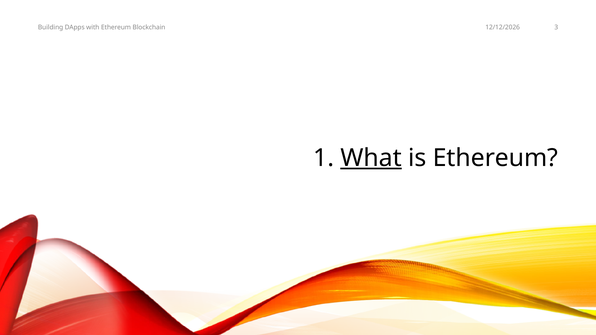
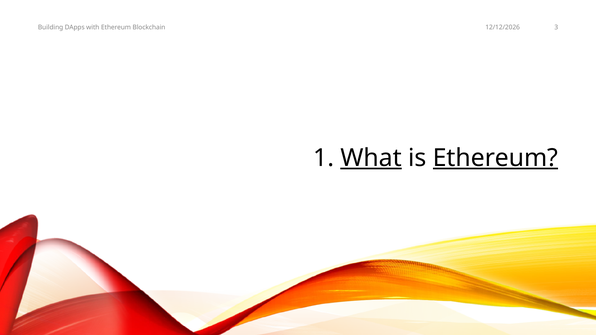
Ethereum at (495, 158) underline: none -> present
